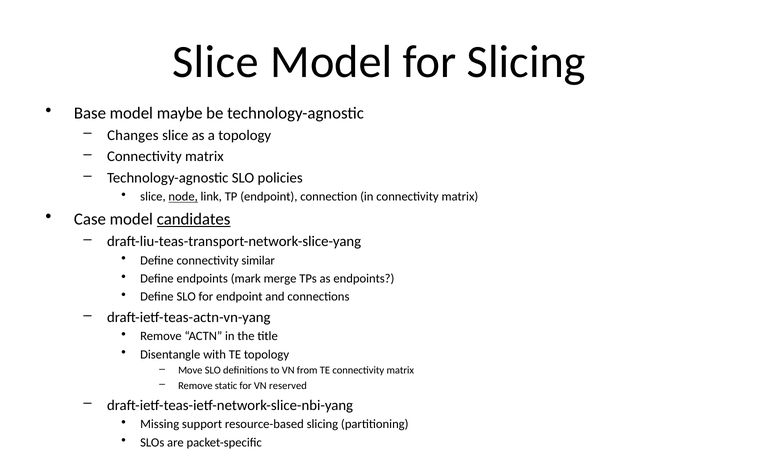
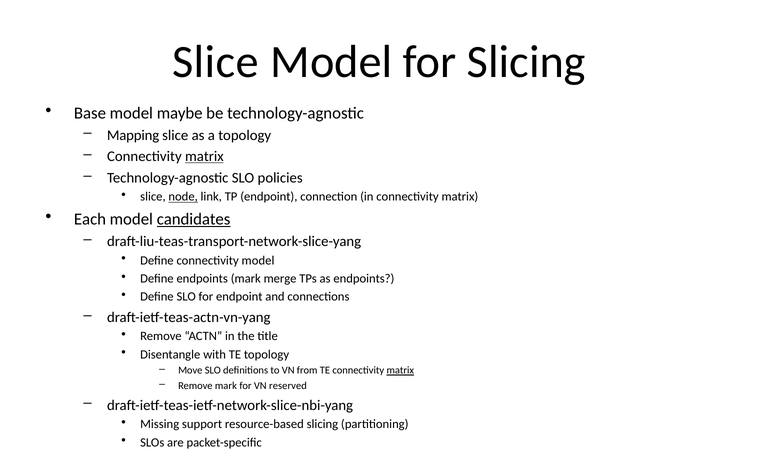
Changes: Changes -> Mapping
matrix at (204, 156) underline: none -> present
Case: Case -> Each
connectivity similar: similar -> model
matrix at (400, 370) underline: none -> present
Remove static: static -> mark
